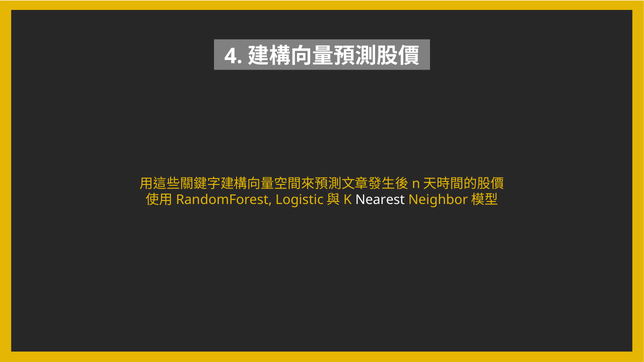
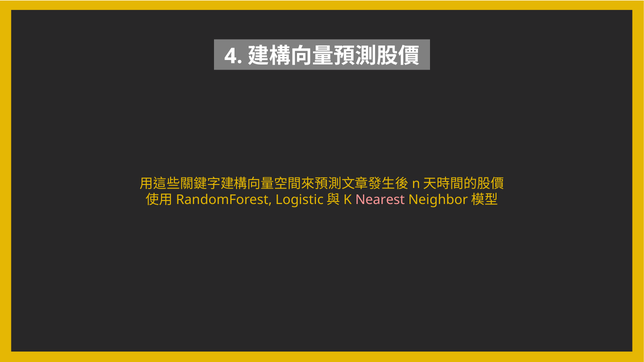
Nearest colour: white -> pink
